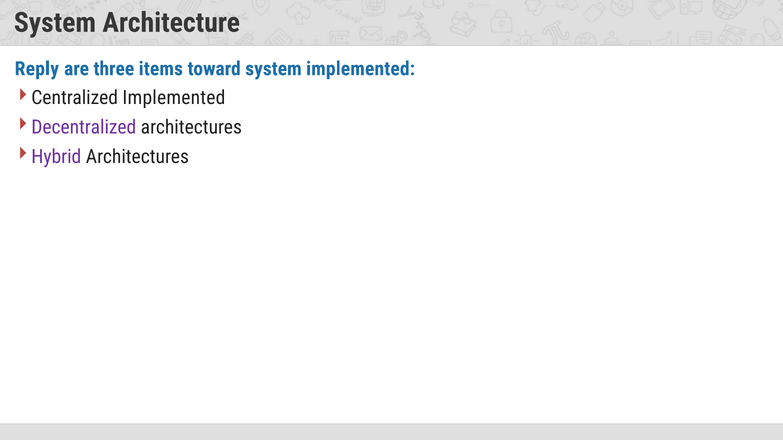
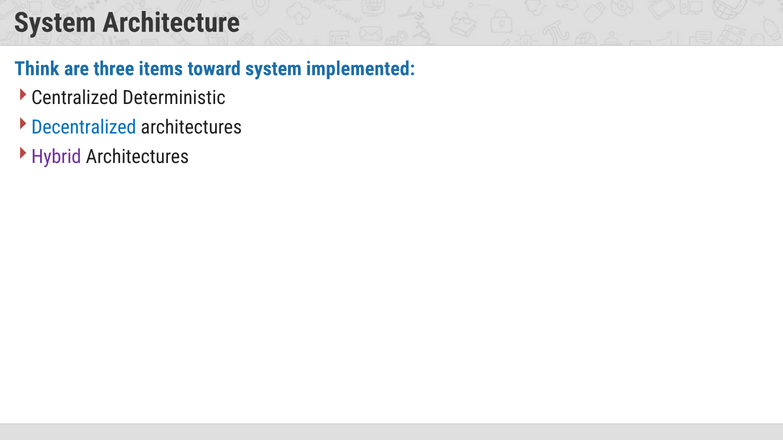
Reply: Reply -> Think
Centralized Implemented: Implemented -> Deterministic
Decentralized colour: purple -> blue
